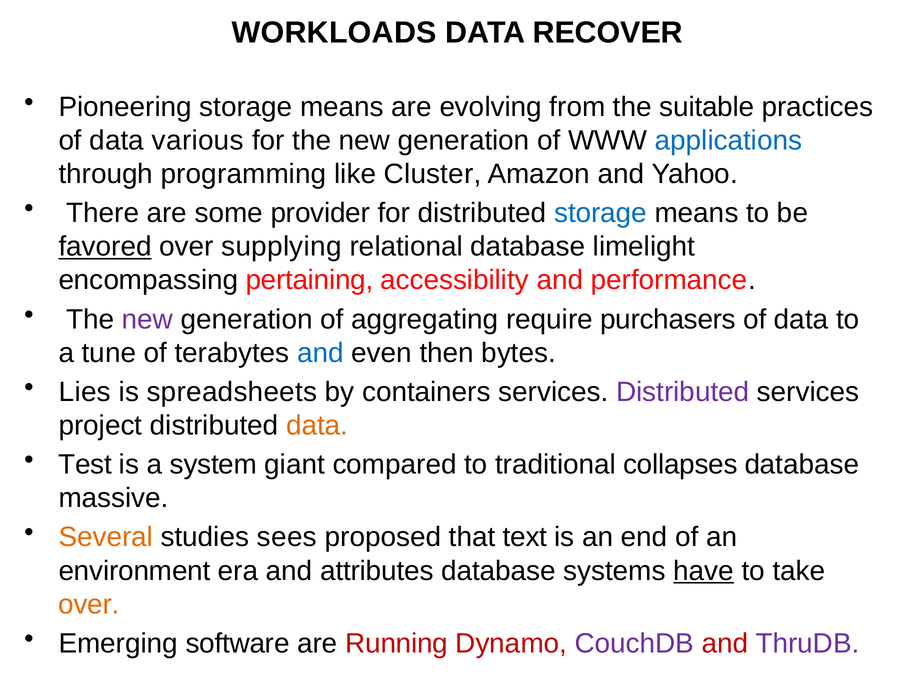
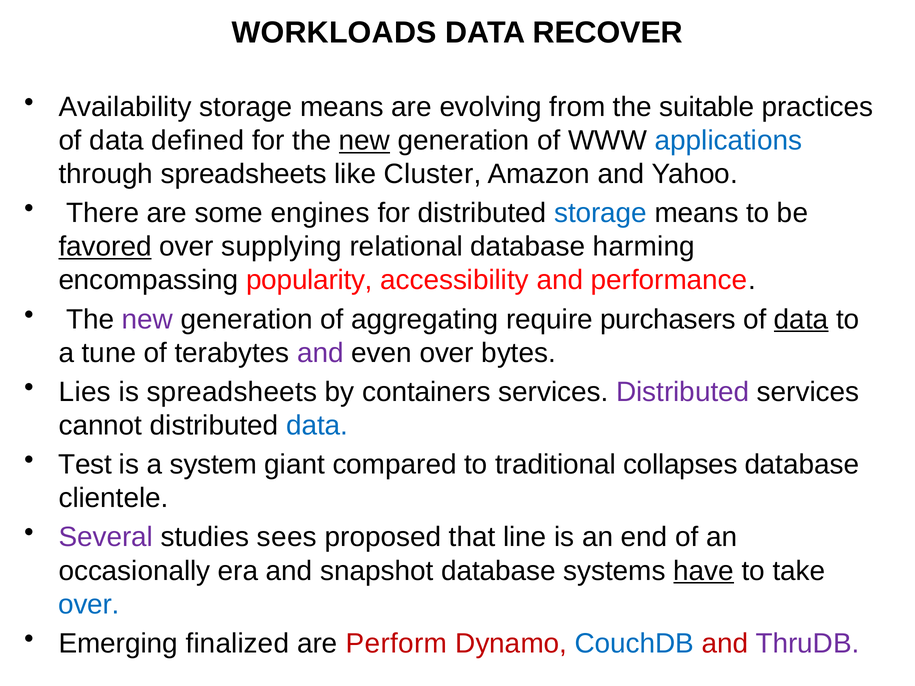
Pioneering: Pioneering -> Availability
various: various -> defined
new at (365, 141) underline: none -> present
through programming: programming -> spreadsheets
provider: provider -> engines
limelight: limelight -> harming
pertaining: pertaining -> popularity
data at (801, 319) underline: none -> present
and at (320, 353) colour: blue -> purple
even then: then -> over
project: project -> cannot
data at (317, 426) colour: orange -> blue
massive: massive -> clientele
Several colour: orange -> purple
text: text -> line
environment: environment -> occasionally
attributes: attributes -> snapshot
over at (89, 605) colour: orange -> blue
software: software -> finalized
Running: Running -> Perform
CouchDB colour: purple -> blue
